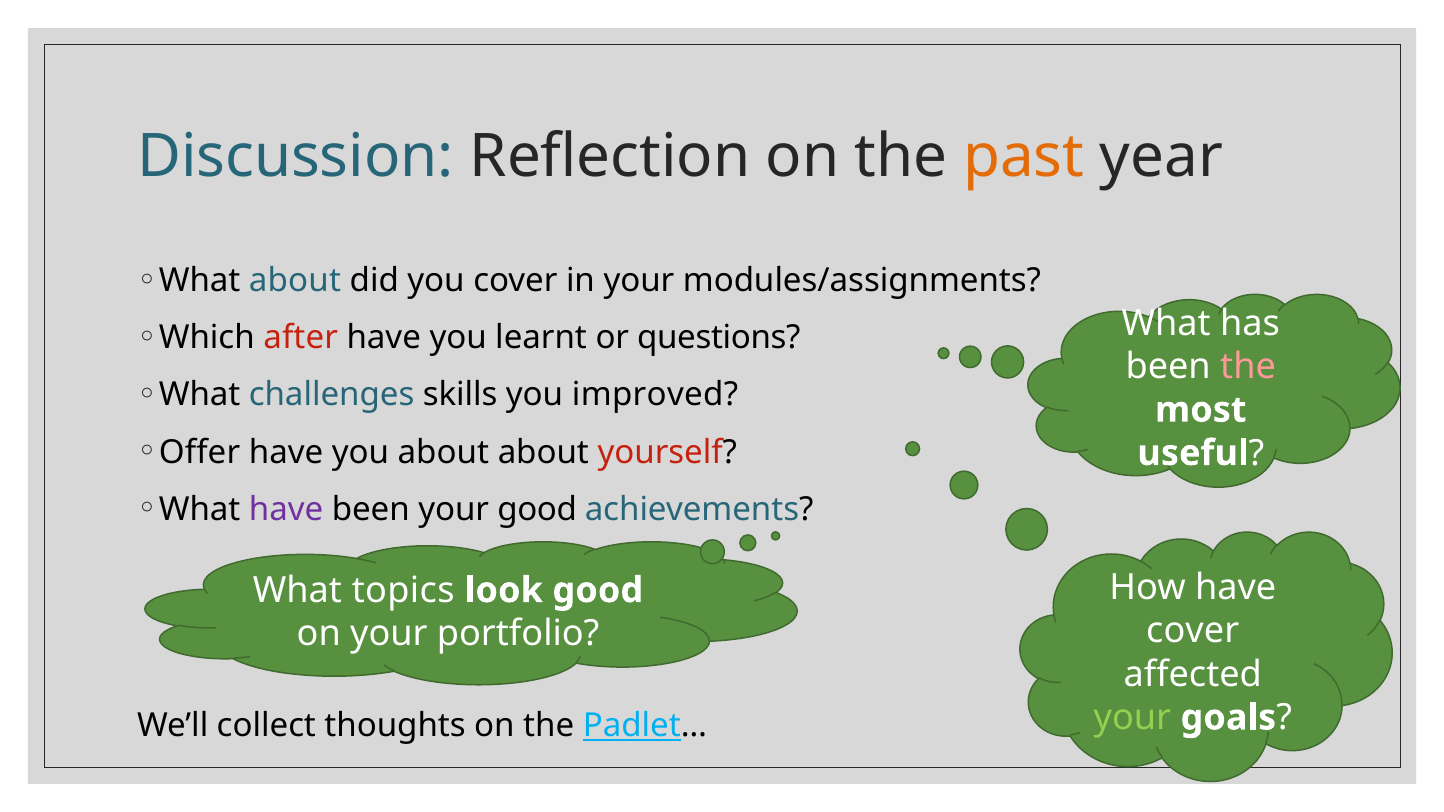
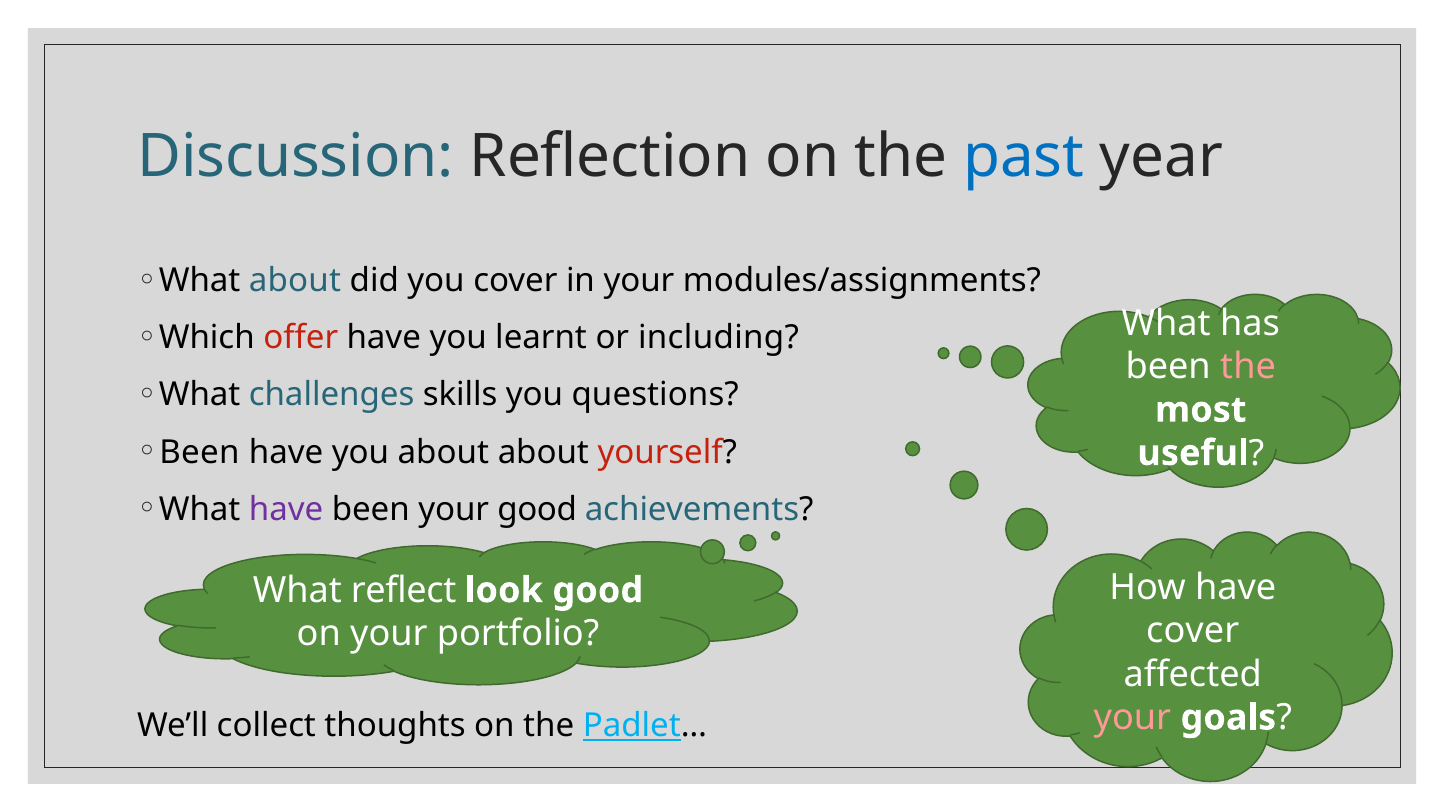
past colour: orange -> blue
after: after -> offer
questions: questions -> including
improved: improved -> questions
Offer at (200, 452): Offer -> Been
topics: topics -> reflect
your at (1132, 718) colour: light green -> pink
